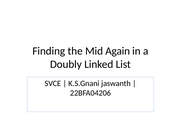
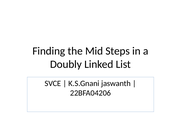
Again: Again -> Steps
